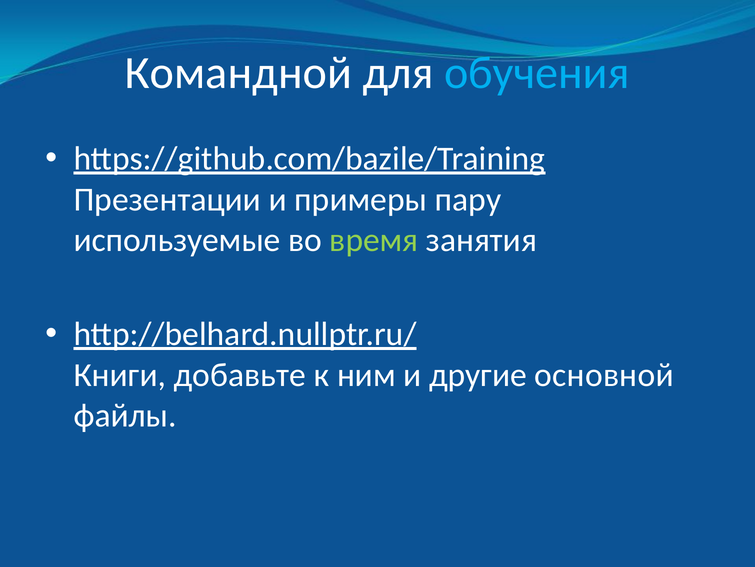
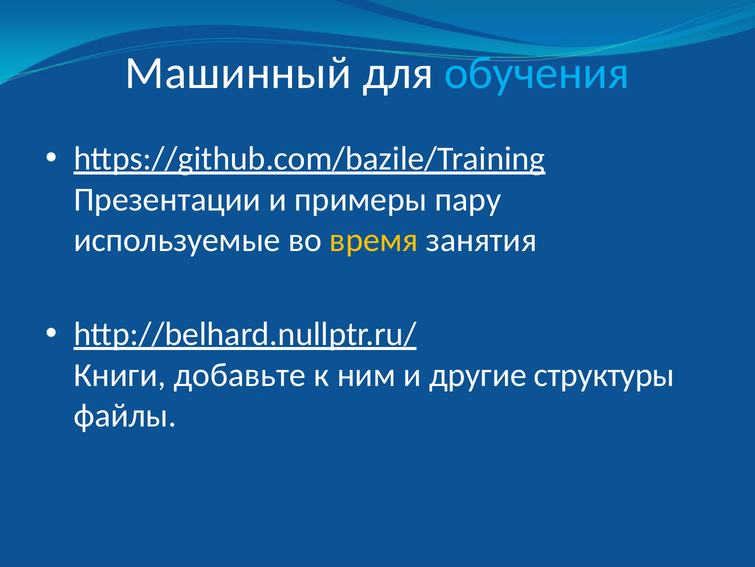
Командной: Командной -> Машинный
время colour: light green -> yellow
основной: основной -> структуры
